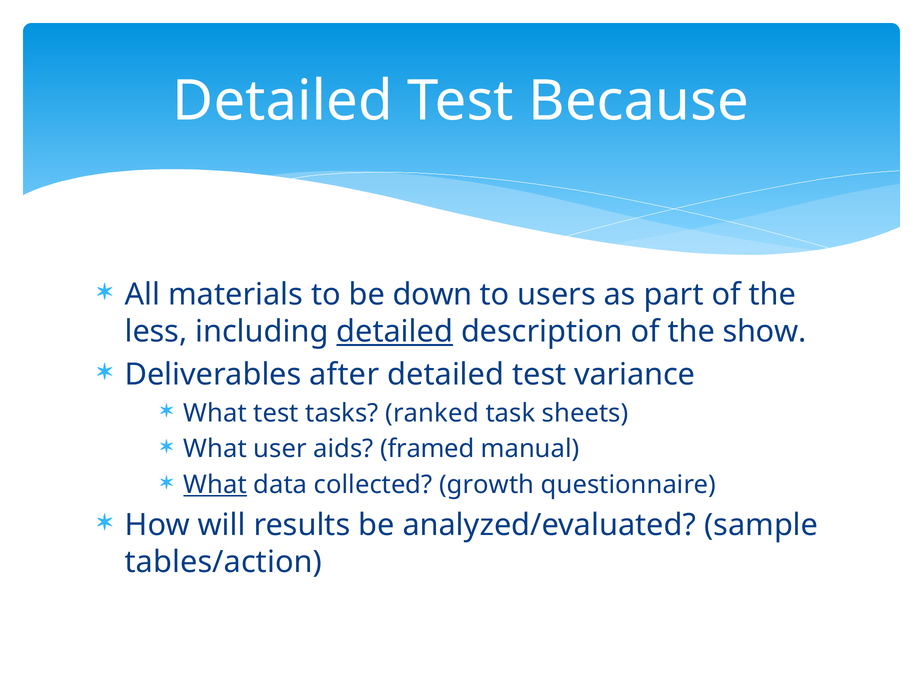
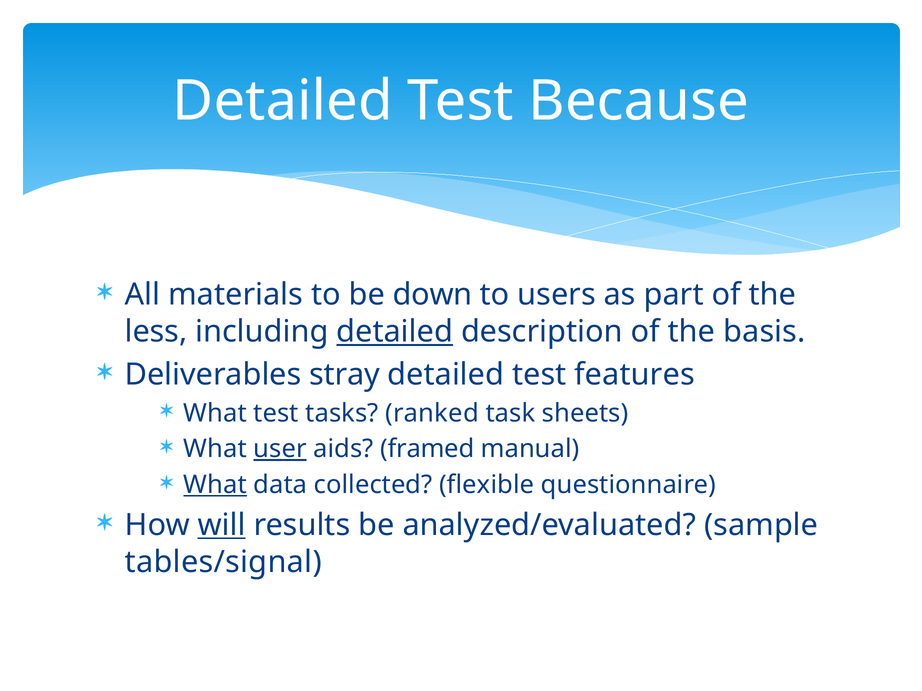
show: show -> basis
after: after -> stray
variance: variance -> features
user underline: none -> present
growth: growth -> flexible
will underline: none -> present
tables/action: tables/action -> tables/signal
